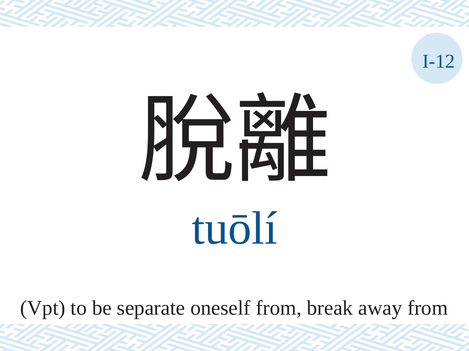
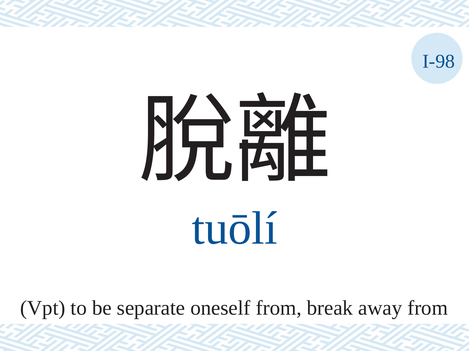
I-12: I-12 -> I-98
